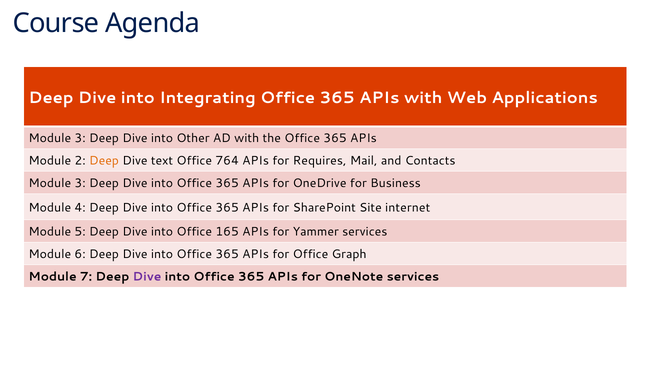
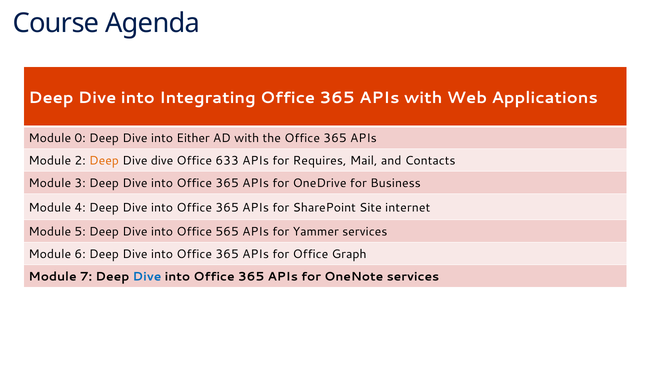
3 at (80, 138): 3 -> 0
Other: Other -> Either
Dive text: text -> dive
764: 764 -> 633
165: 165 -> 565
Dive at (147, 276) colour: purple -> blue
